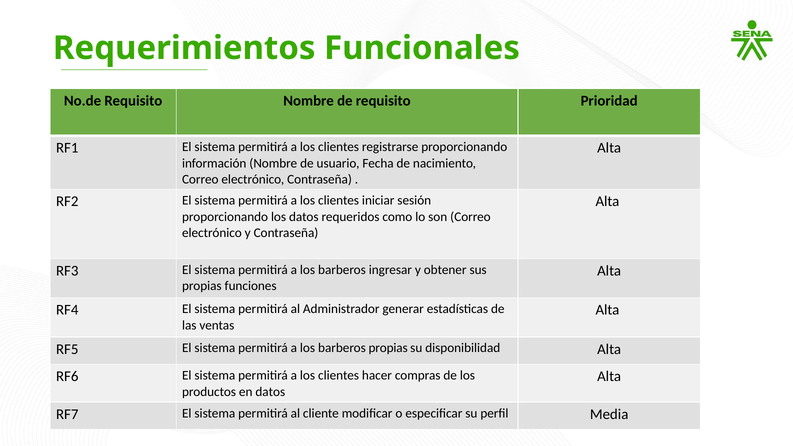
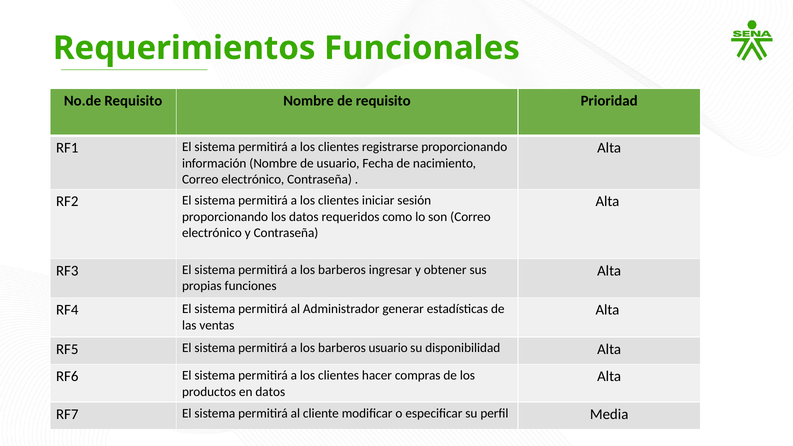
barberos propias: propias -> usuario
